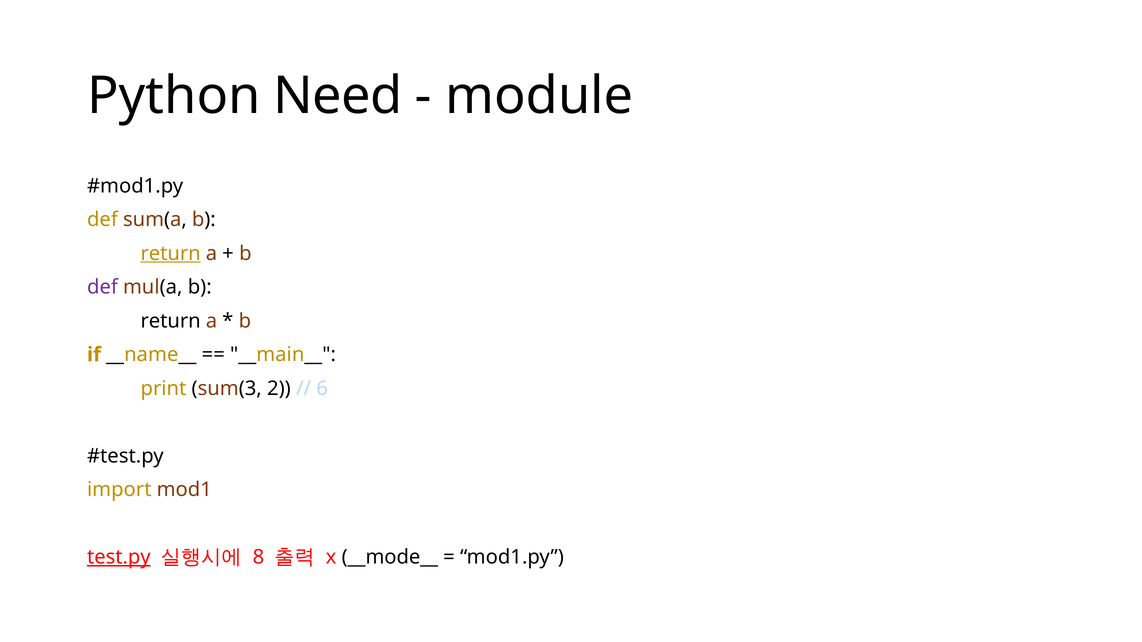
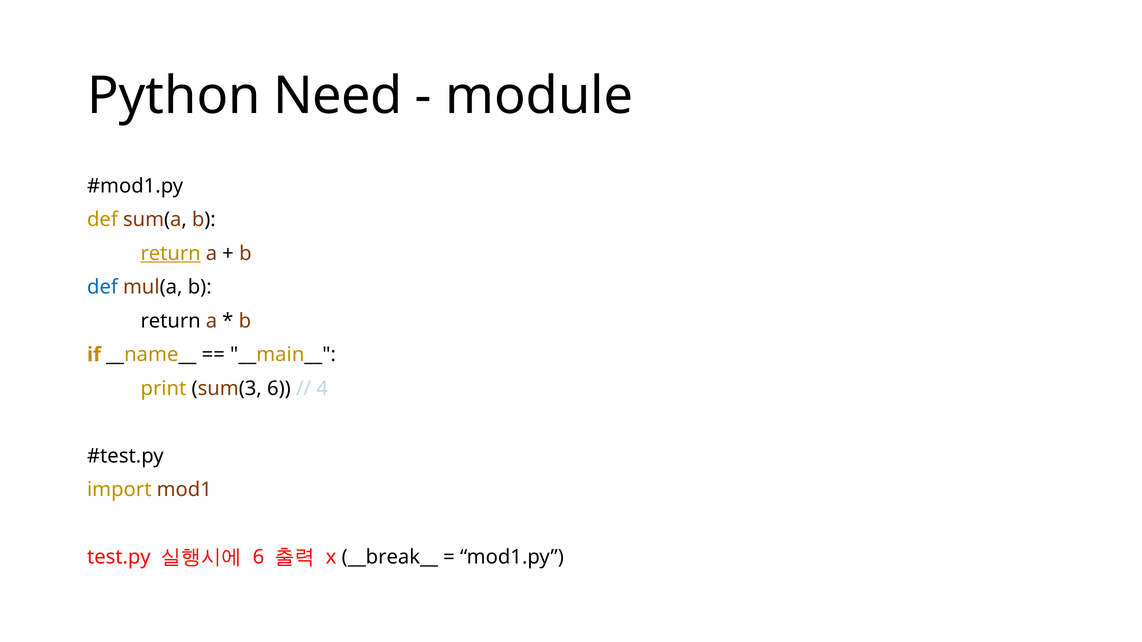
def at (102, 287) colour: purple -> blue
sum(3 2: 2 -> 6
6: 6 -> 4
test.py underline: present -> none
8 at (258, 557): 8 -> 6
__mode__: __mode__ -> __break__
